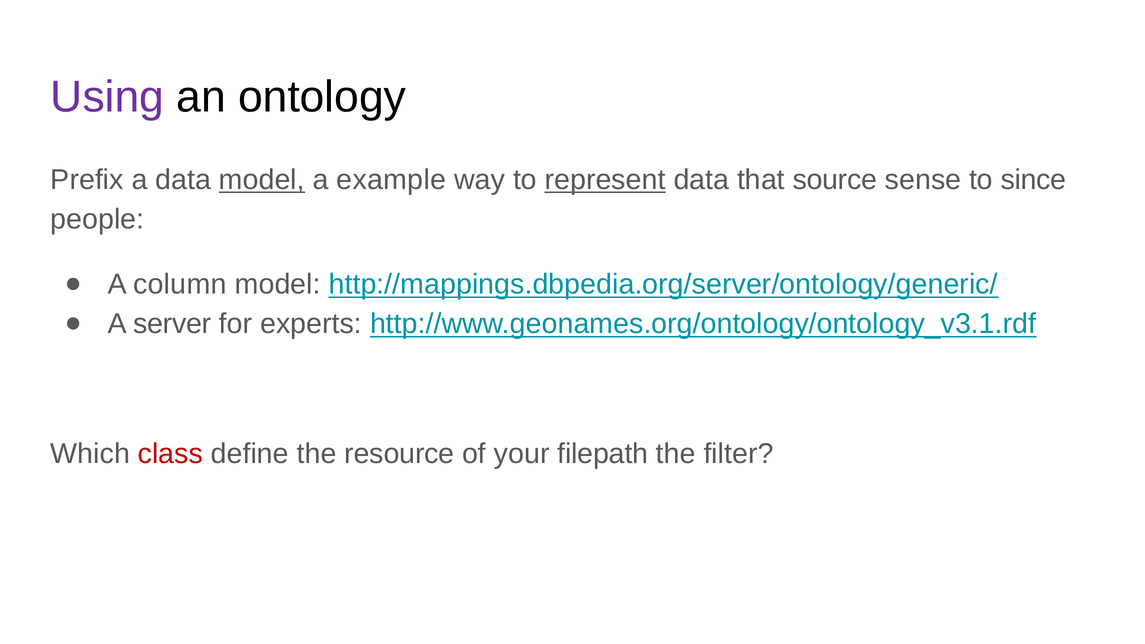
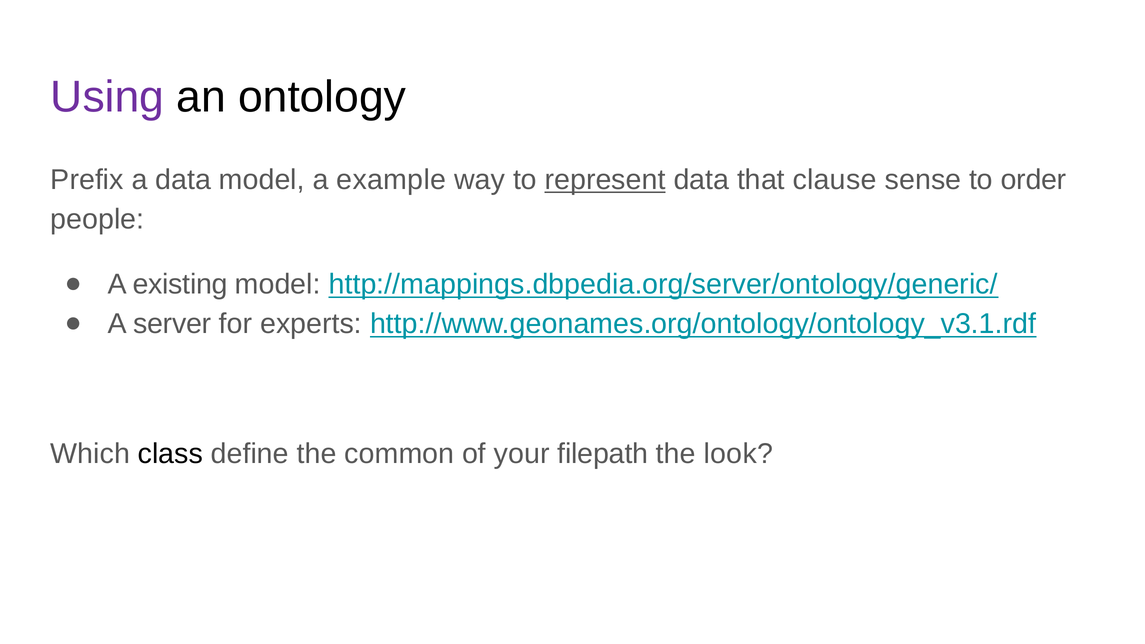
model at (262, 180) underline: present -> none
source: source -> clause
since: since -> order
column: column -> existing
class colour: red -> black
resource: resource -> common
filter: filter -> look
